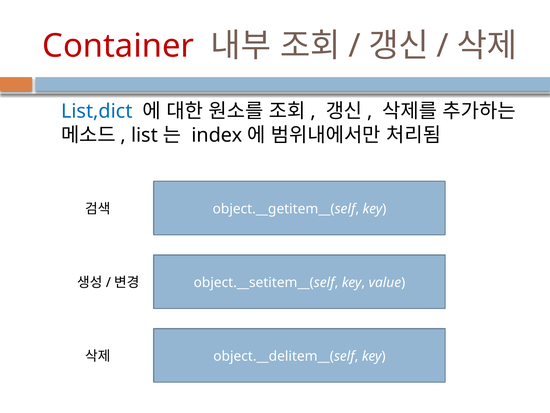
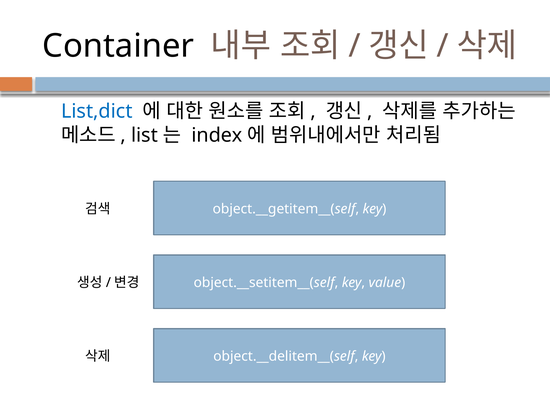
Container colour: red -> black
